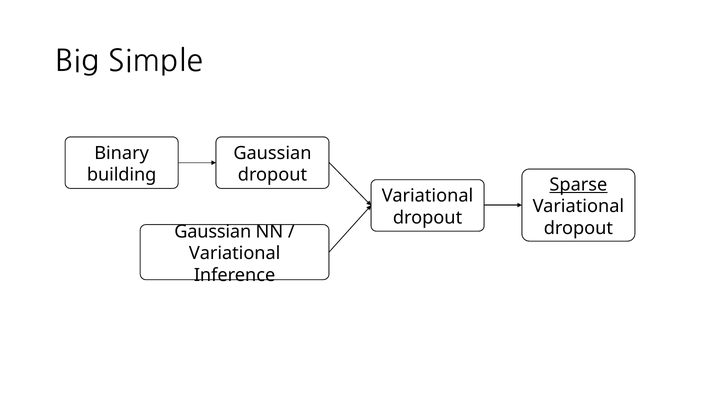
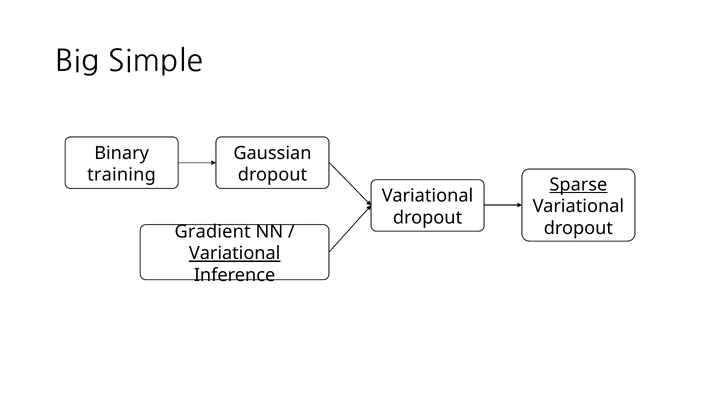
building: building -> training
Gaussian at (213, 232): Gaussian -> Gradient
Variational at (235, 253) underline: none -> present
